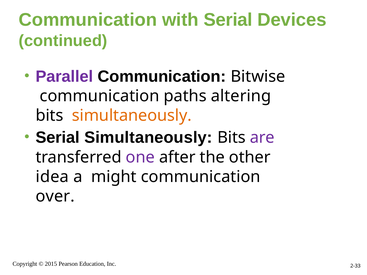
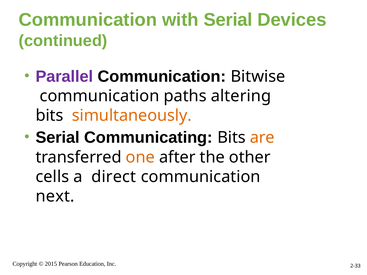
Serial Simultaneously: Simultaneously -> Communicating
are colour: purple -> orange
one colour: purple -> orange
idea: idea -> cells
might: might -> direct
over: over -> next
